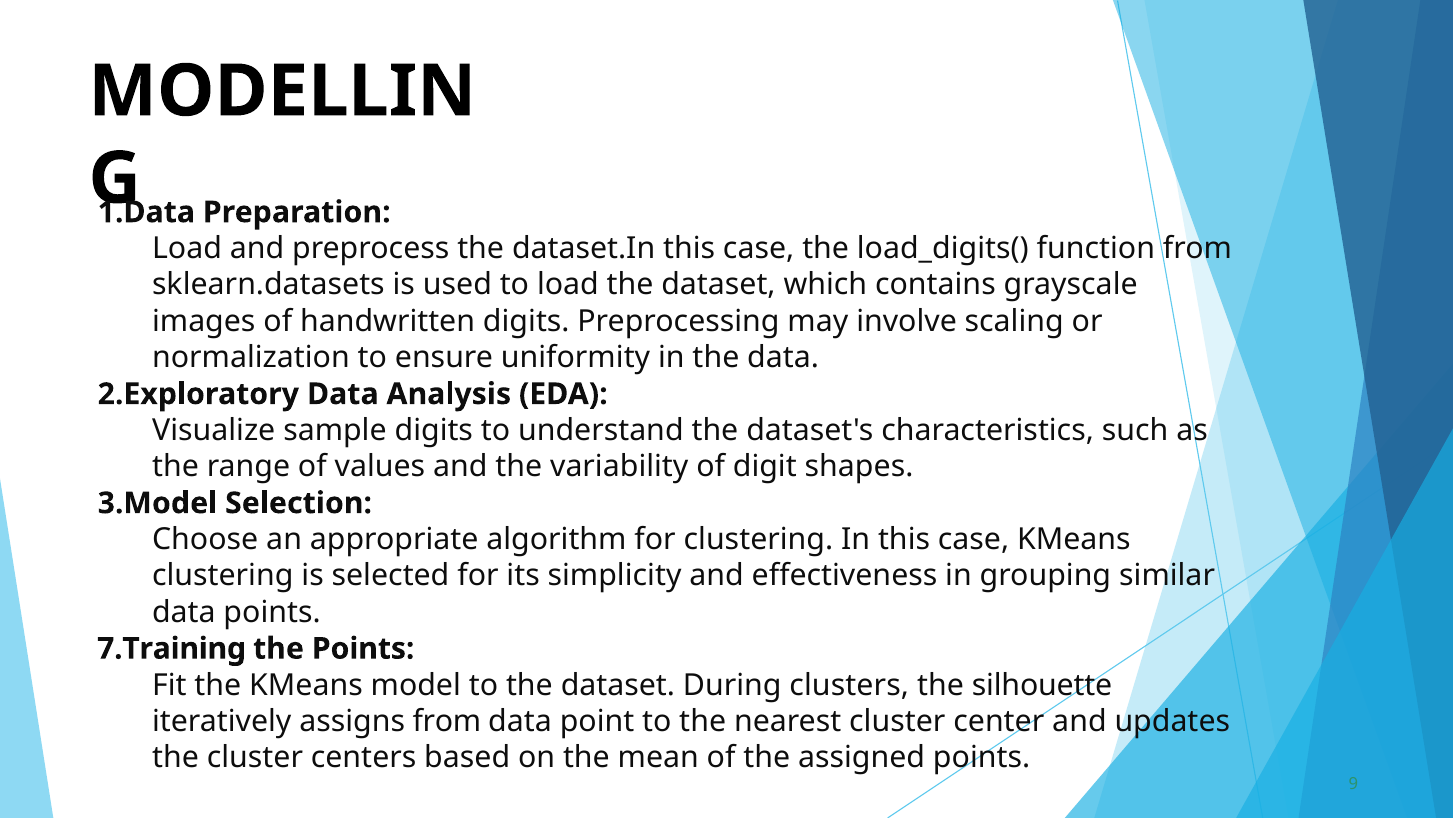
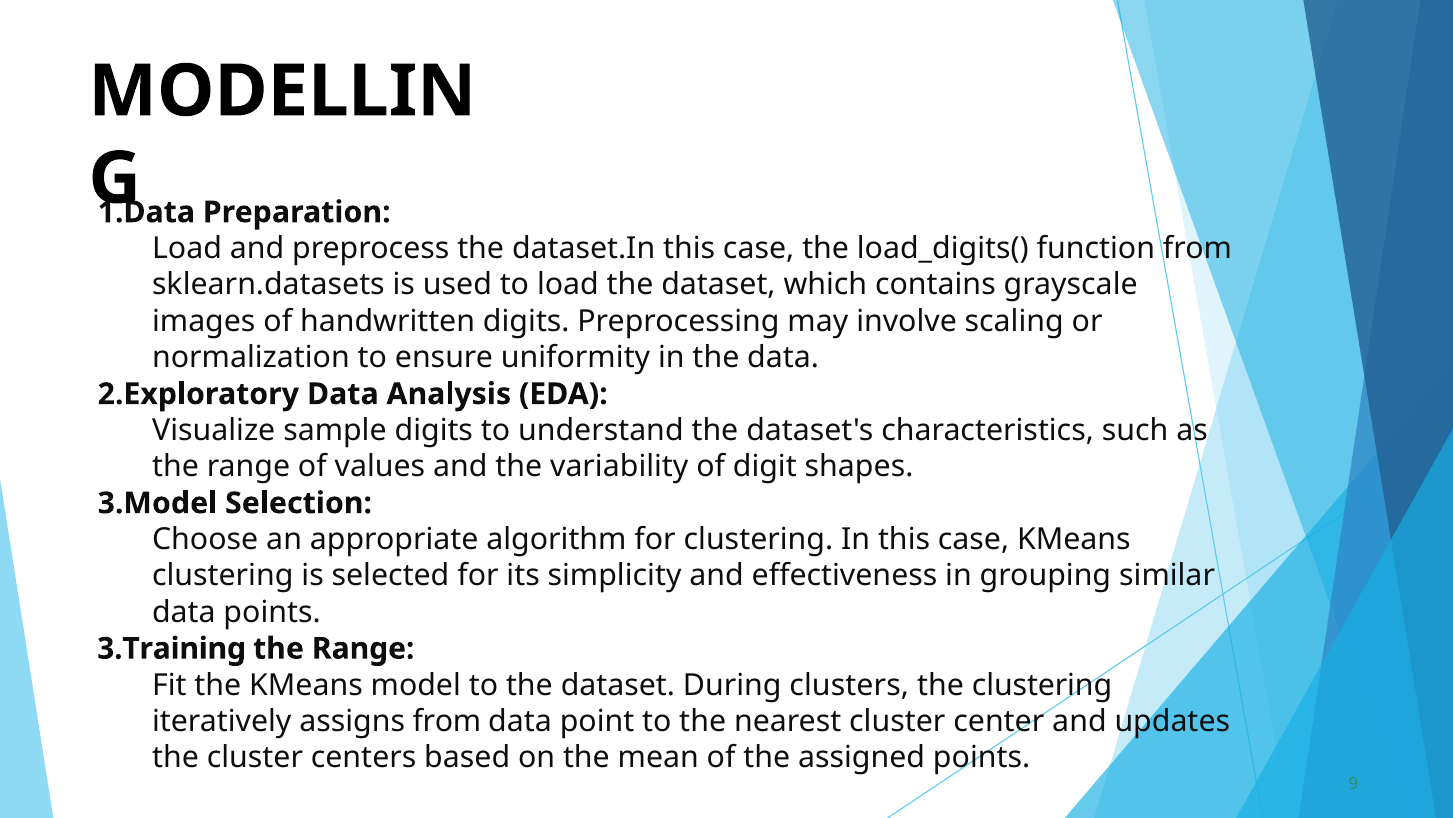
7.Training: 7.Training -> 3.Training
Points at (363, 648): Points -> Range
the silhouette: silhouette -> clustering
